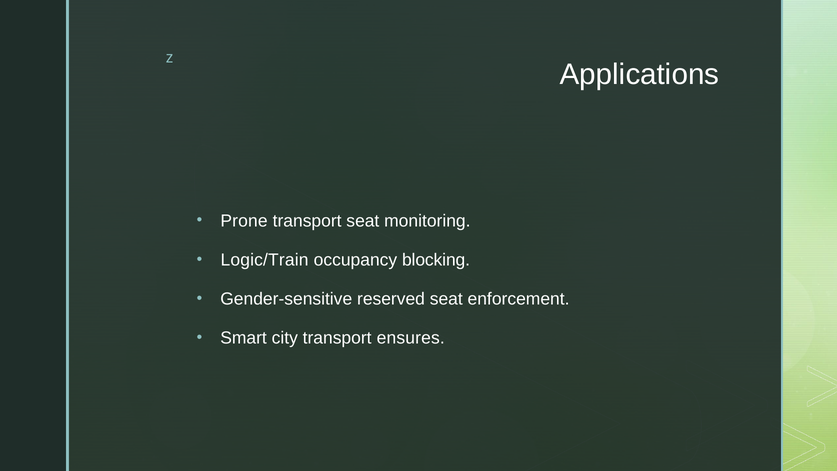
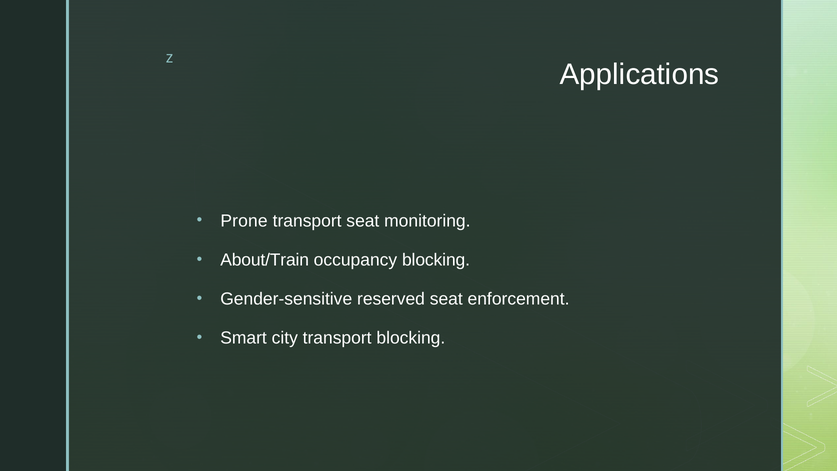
Logic/Train: Logic/Train -> About/Train
transport ensures: ensures -> blocking
